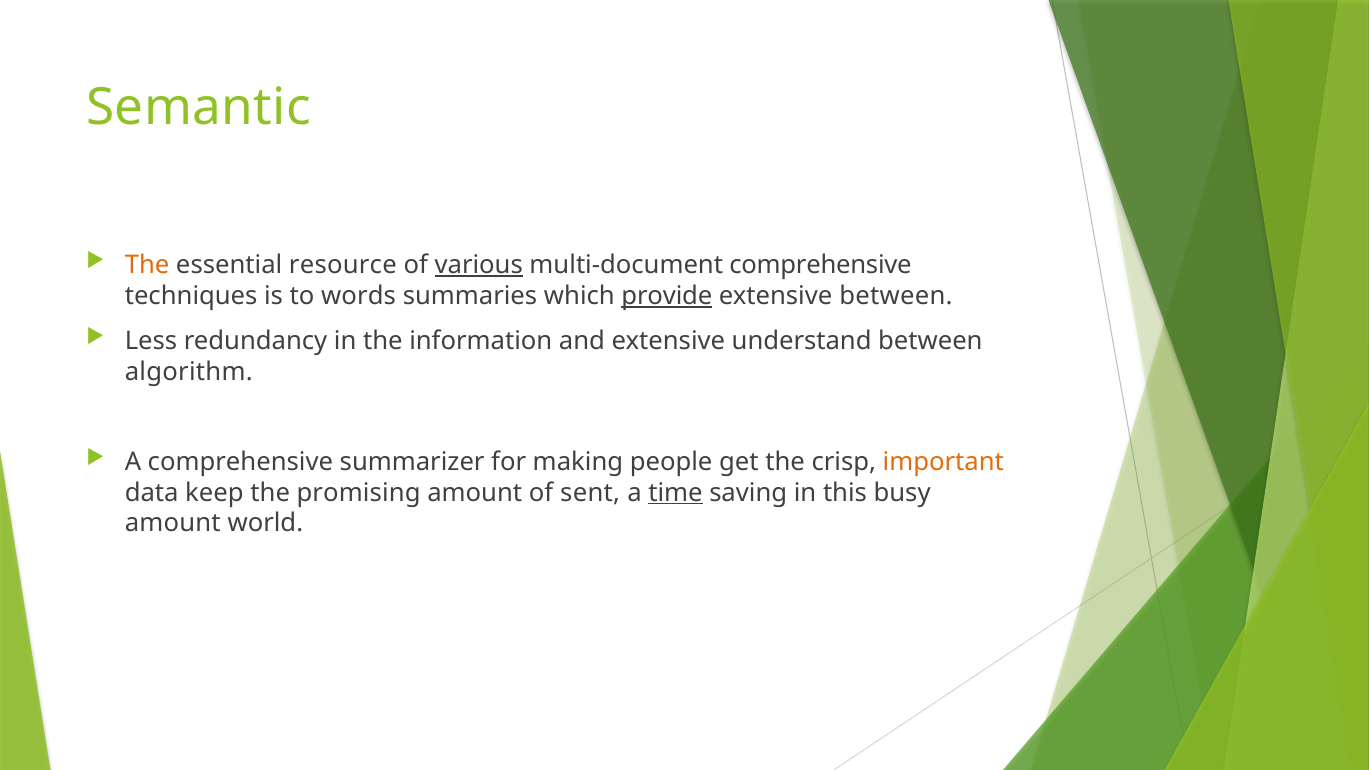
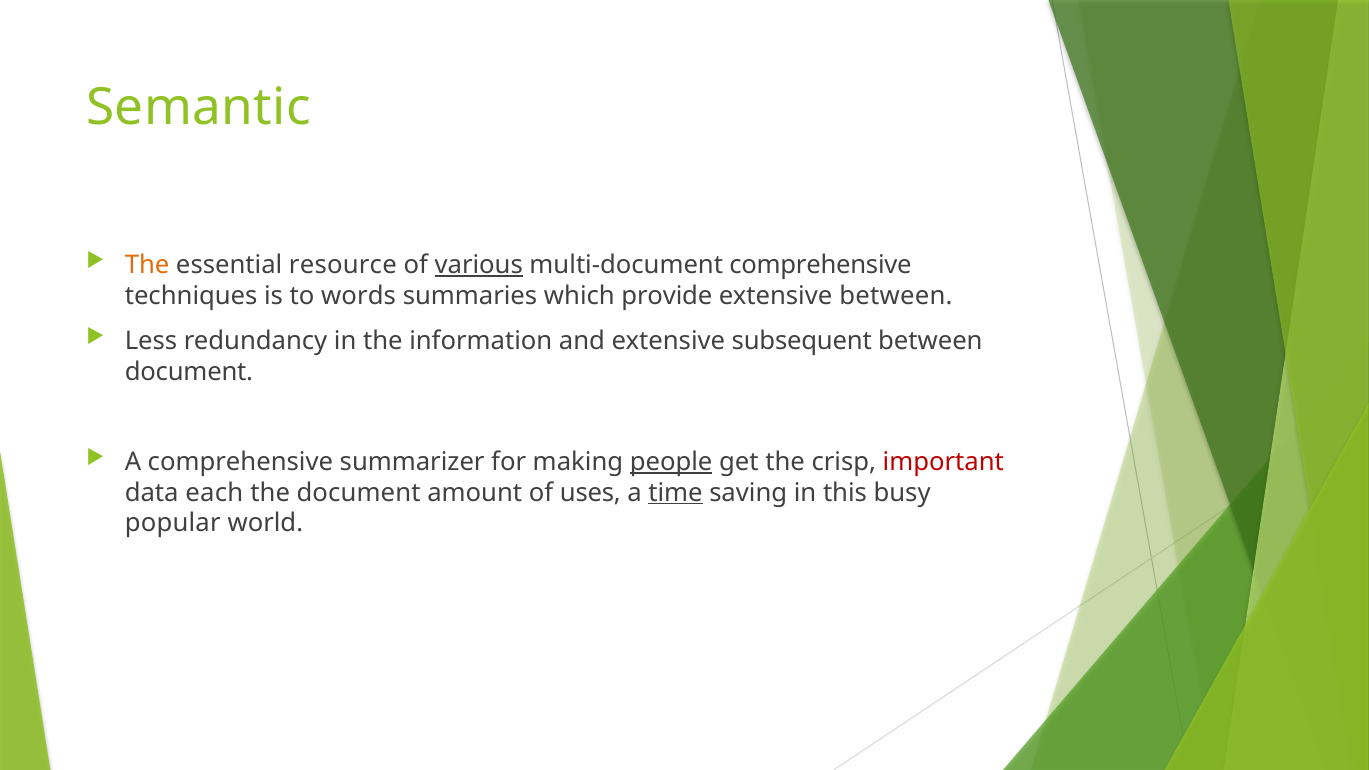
provide underline: present -> none
understand: understand -> subsequent
algorithm at (189, 372): algorithm -> document
people underline: none -> present
important colour: orange -> red
keep: keep -> each
the promising: promising -> document
sent: sent -> uses
amount at (173, 523): amount -> popular
